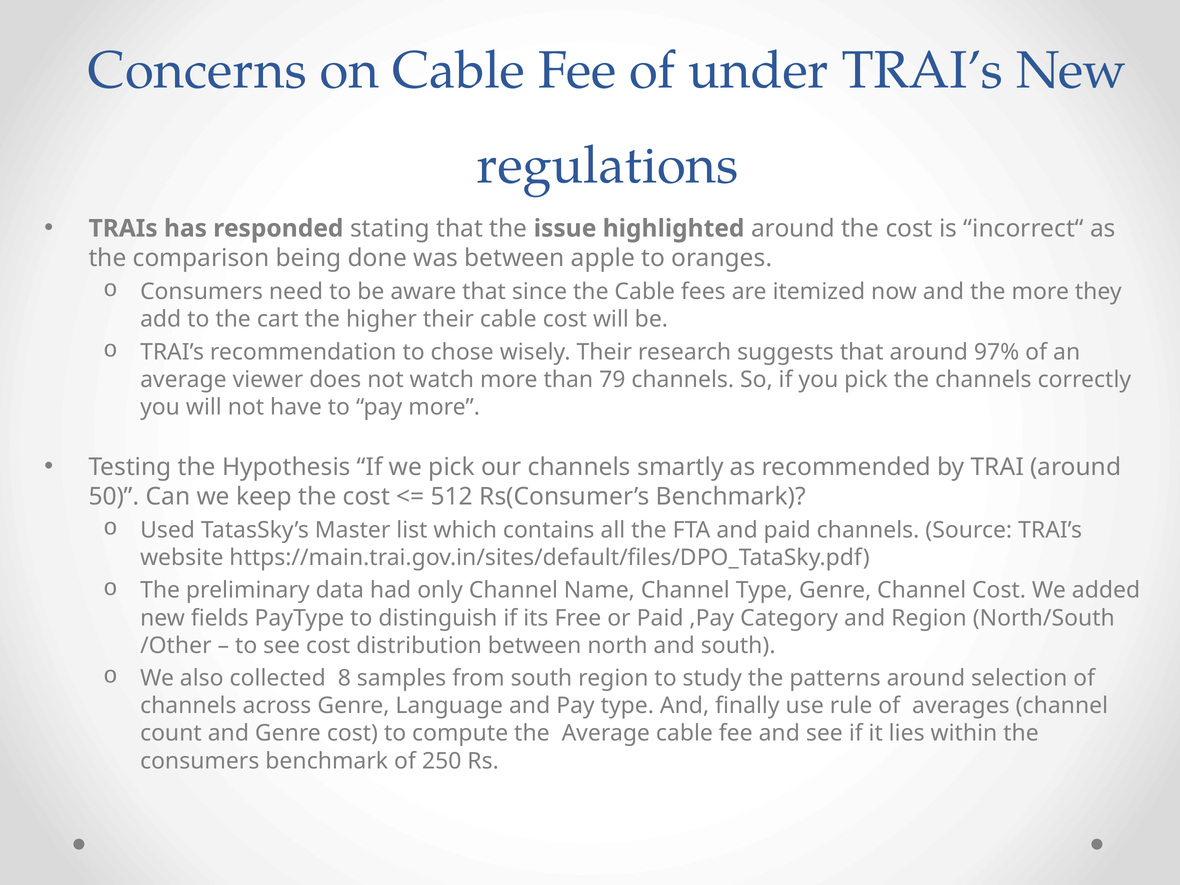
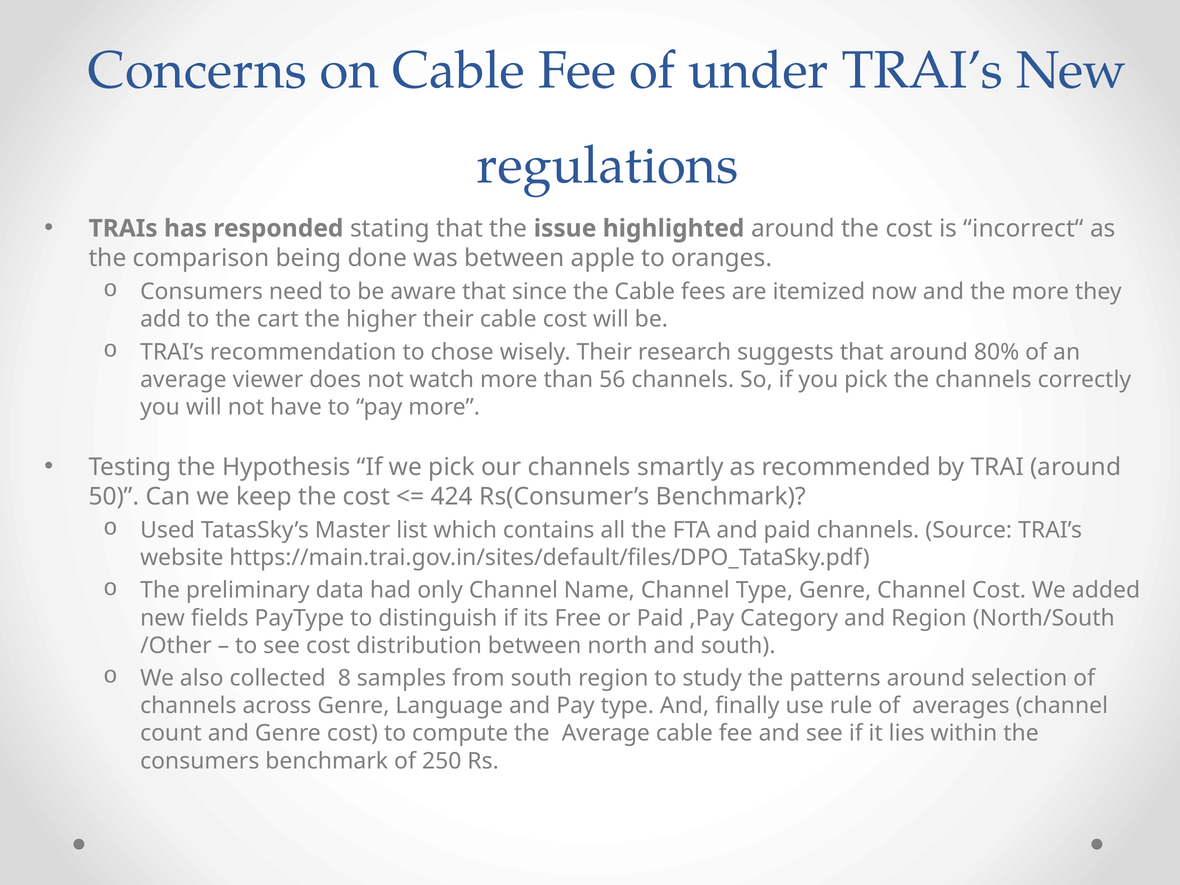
97%: 97% -> 80%
79: 79 -> 56
512: 512 -> 424
